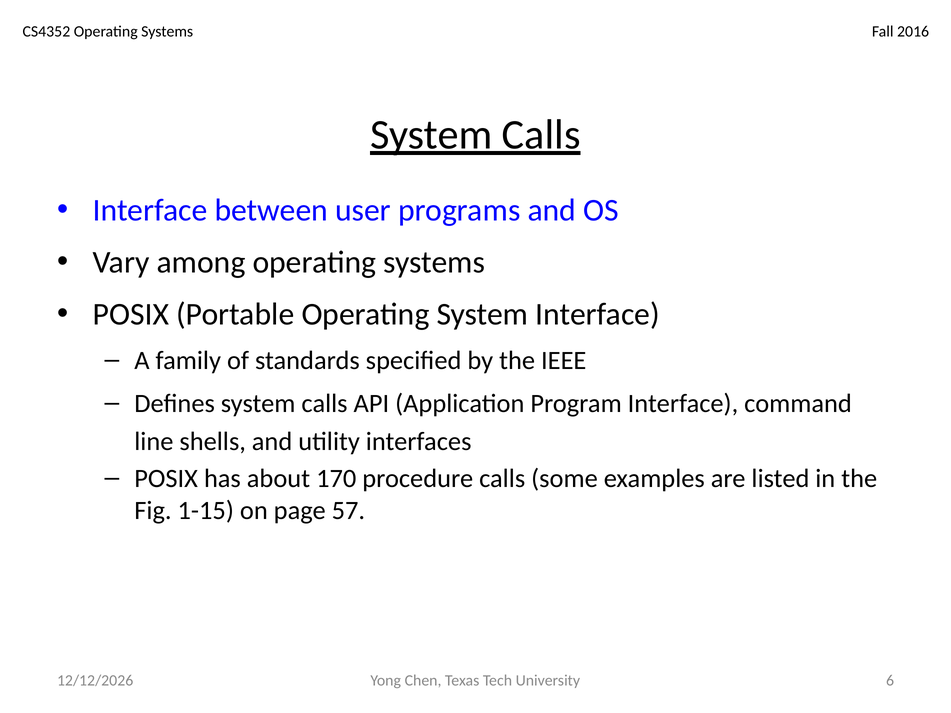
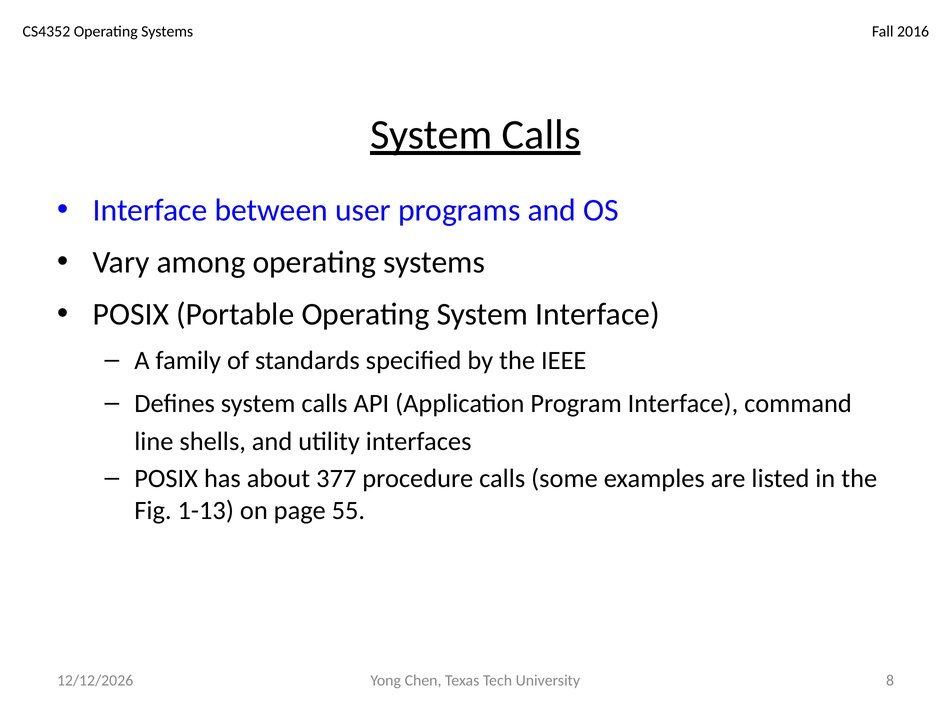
170: 170 -> 377
1-15: 1-15 -> 1-13
57: 57 -> 55
6: 6 -> 8
